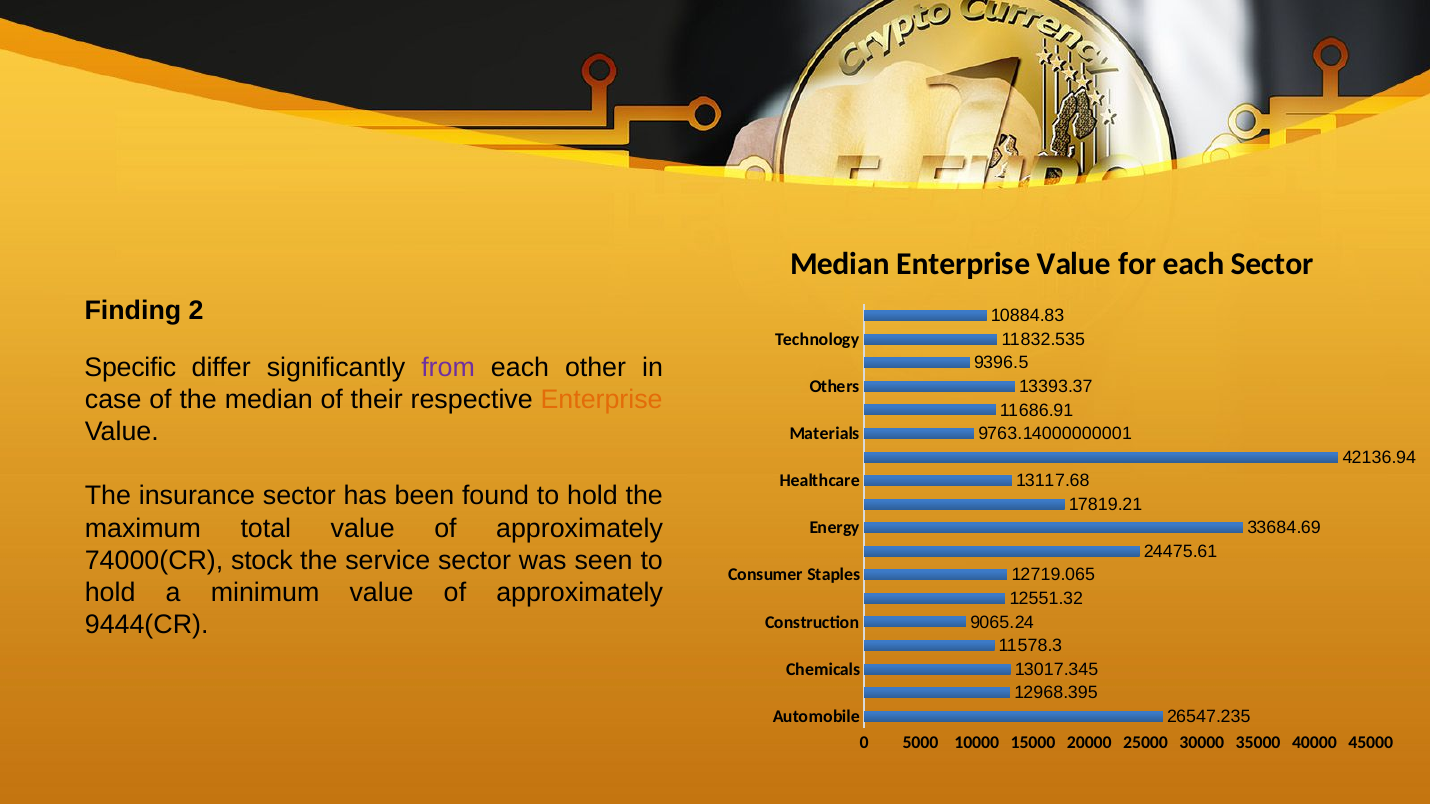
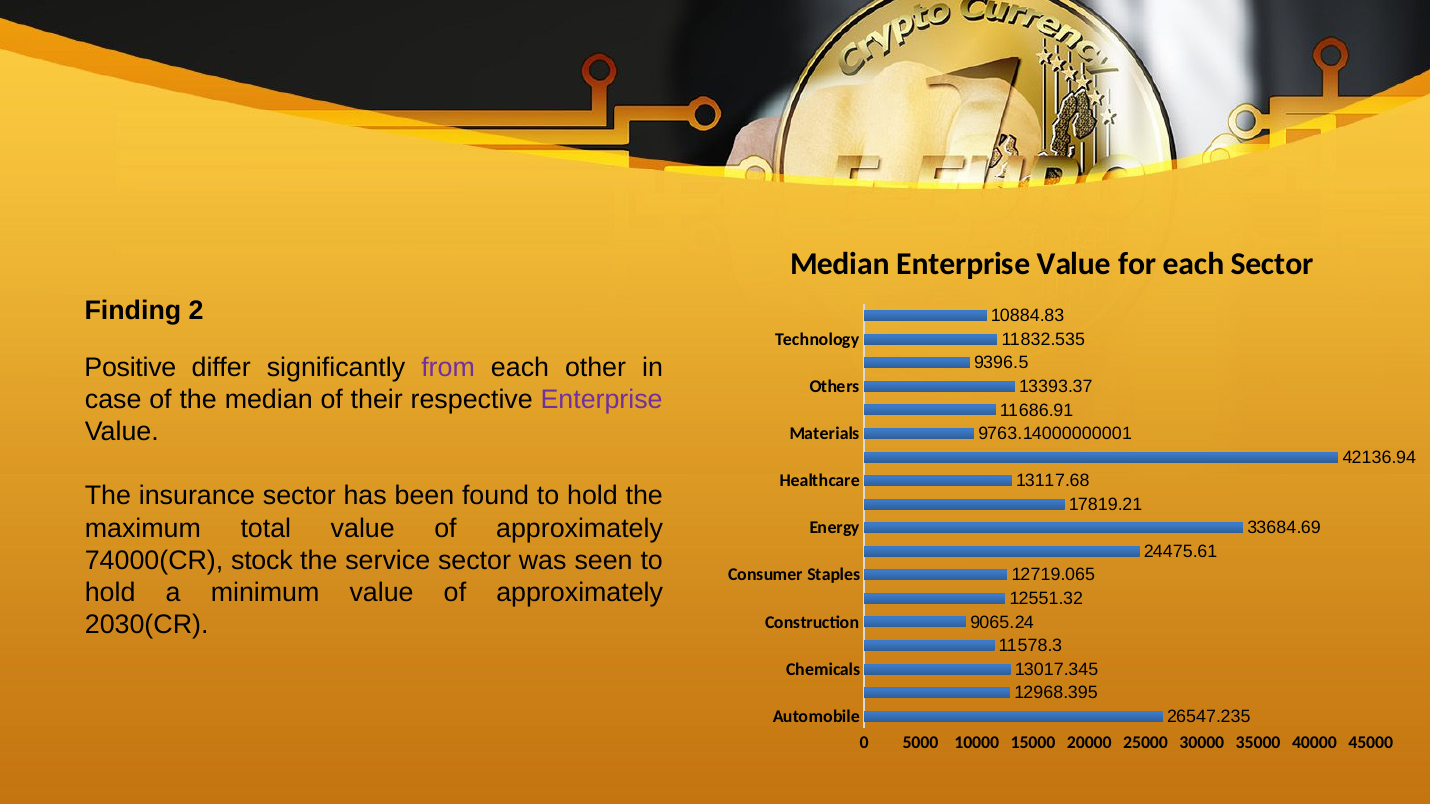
Specific: Specific -> Positive
Enterprise at (602, 400) colour: orange -> purple
9444(CR: 9444(CR -> 2030(CR
